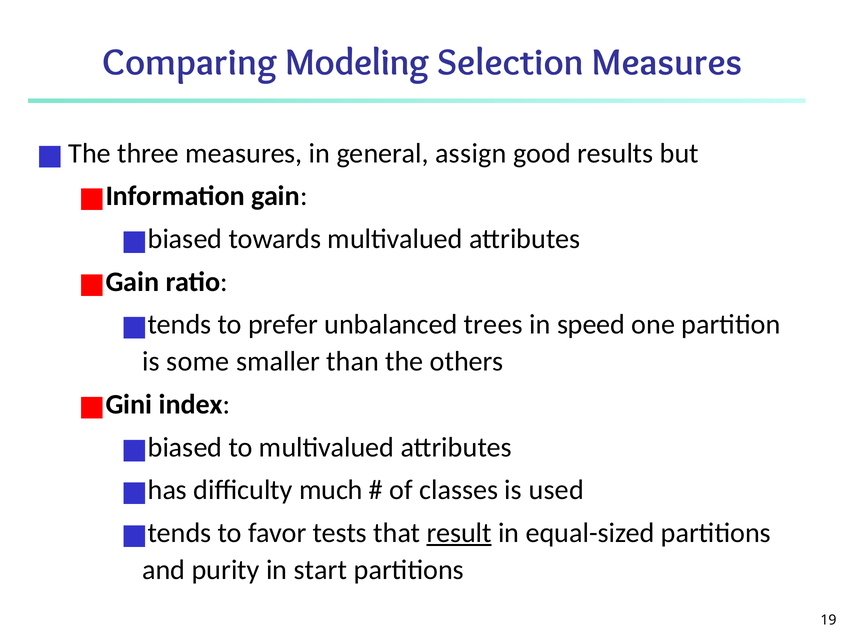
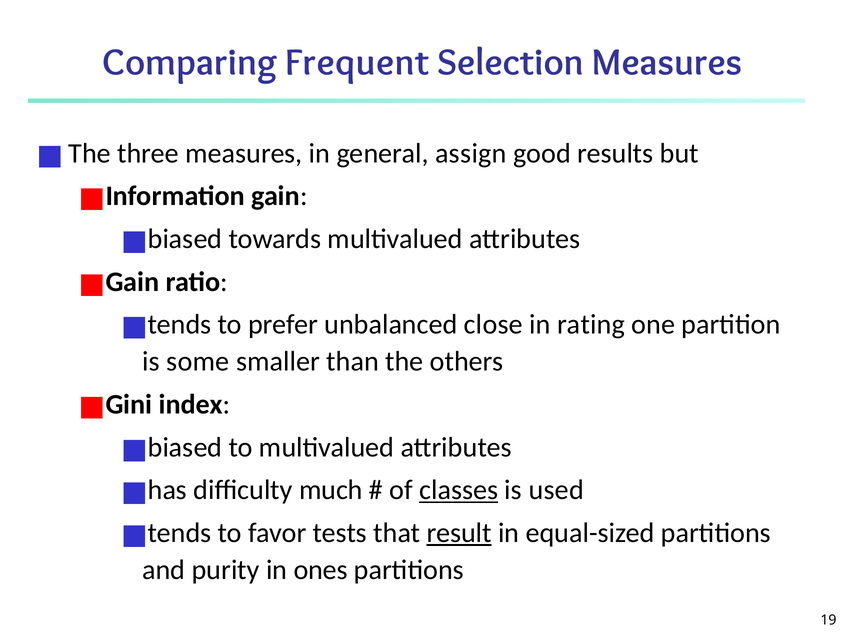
Modeling: Modeling -> Frequent
trees: trees -> close
speed: speed -> rating
classes underline: none -> present
start: start -> ones
